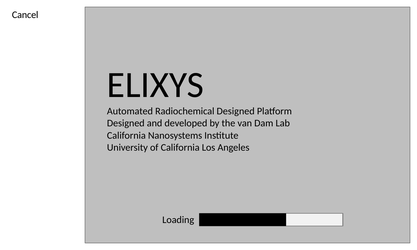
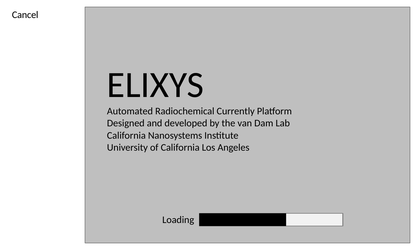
Radiochemical Designed: Designed -> Currently
